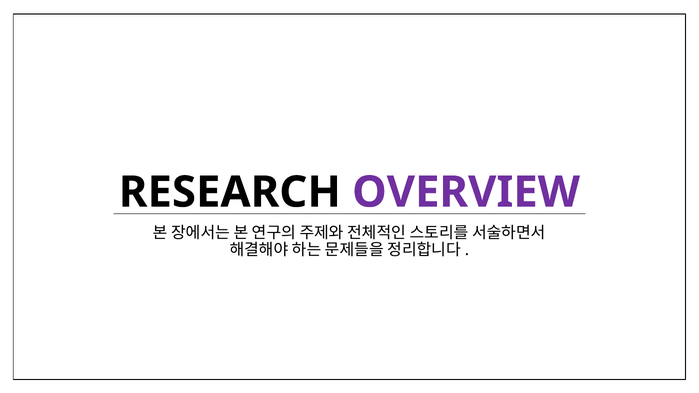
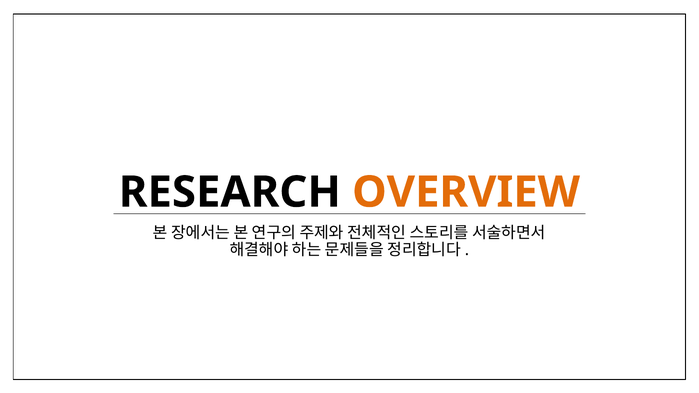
OVERVIEW colour: purple -> orange
